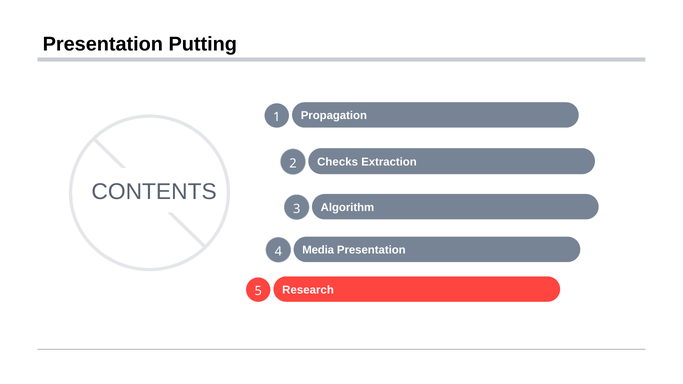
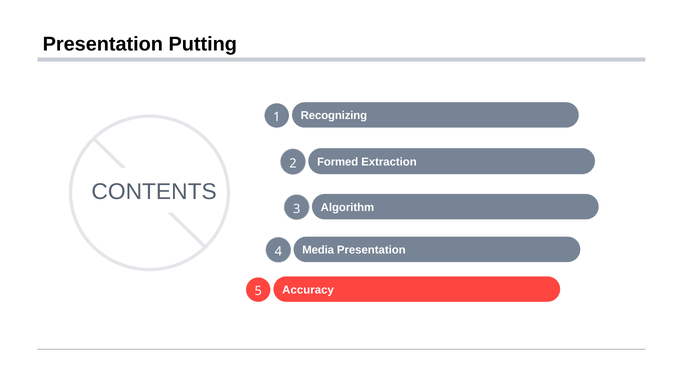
Propagation: Propagation -> Recognizing
Checks: Checks -> Formed
Research: Research -> Accuracy
